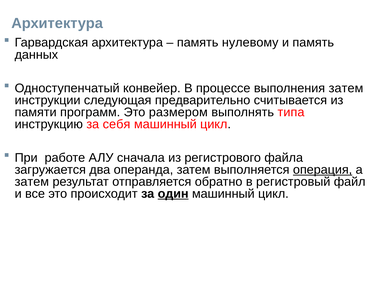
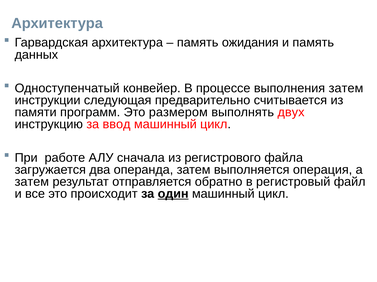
нулевому: нулевому -> ожидания
типа: типа -> двух
себя: себя -> ввод
операция underline: present -> none
